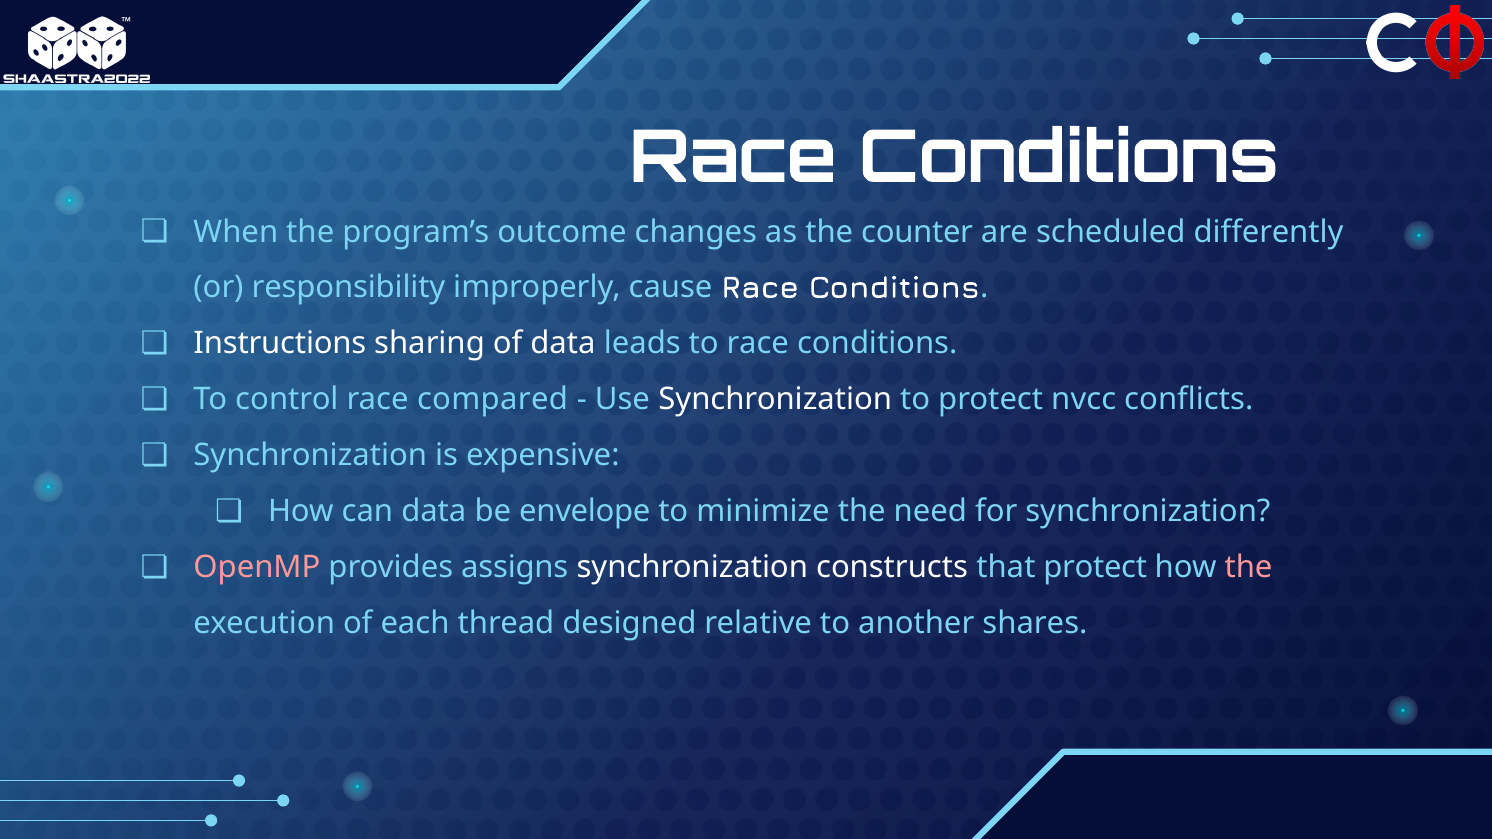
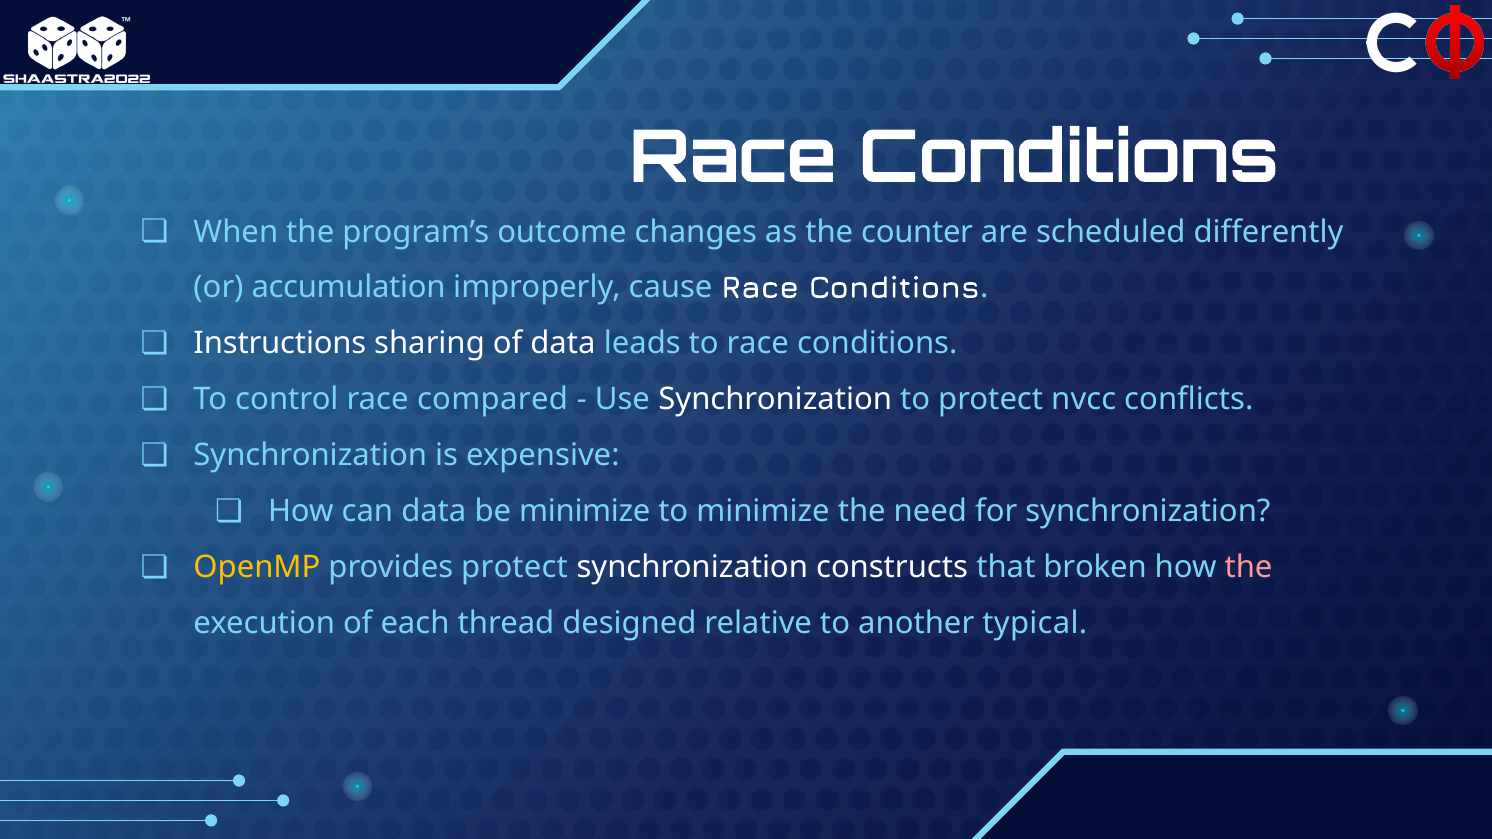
responsibility: responsibility -> accumulation
be envelope: envelope -> minimize
OpenMP colour: pink -> yellow
provides assigns: assigns -> protect
that protect: protect -> broken
shares: shares -> typical
